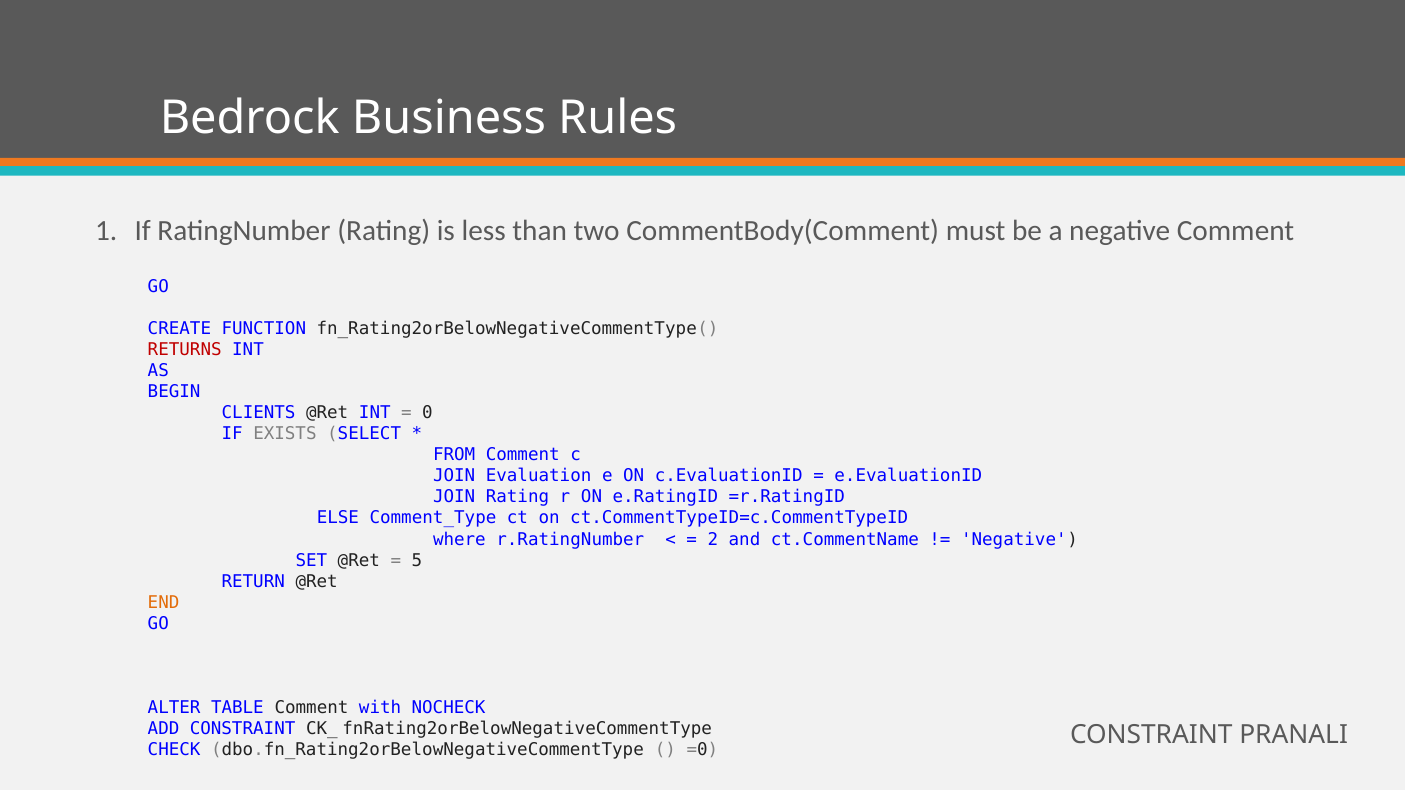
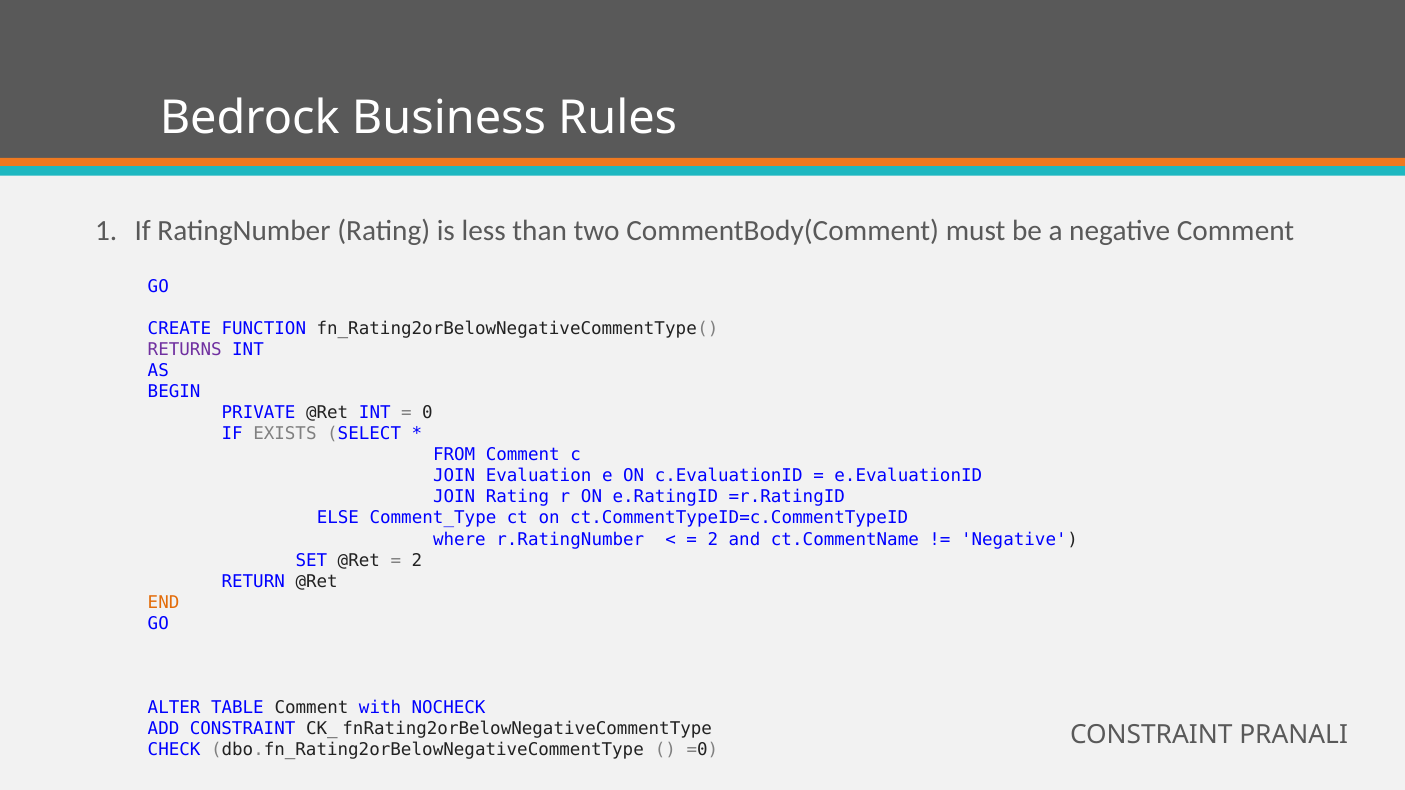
RETURNS colour: red -> purple
CLIENTS: CLIENTS -> PRIVATE
5 at (417, 561): 5 -> 2
